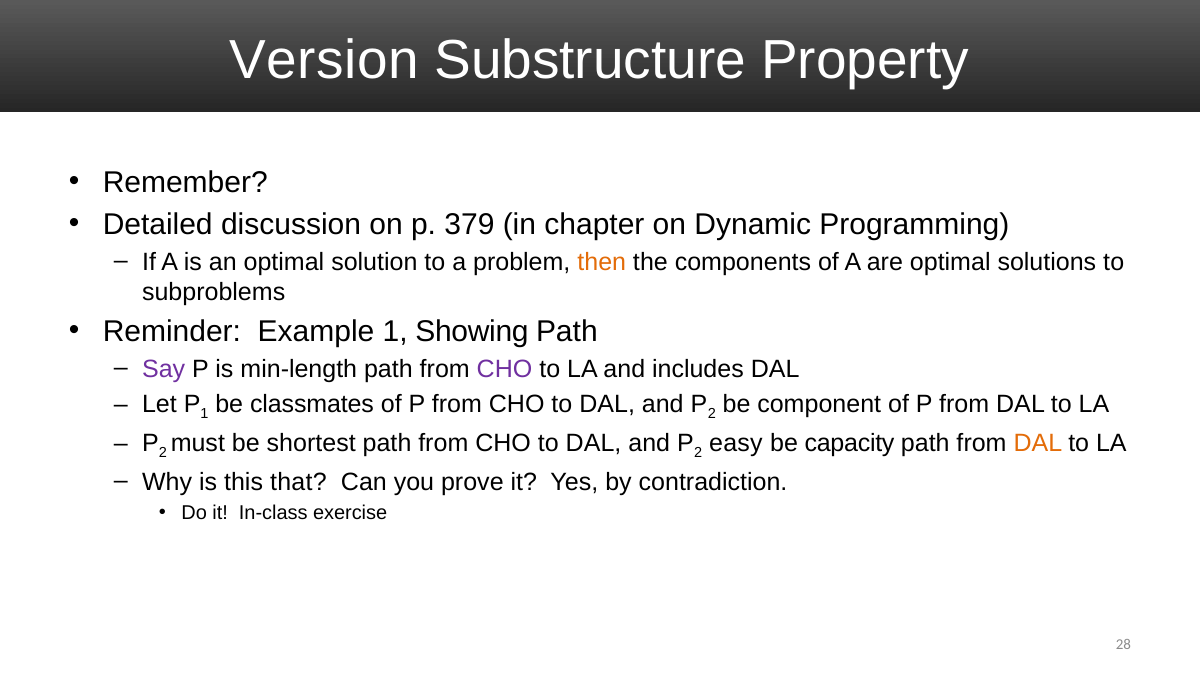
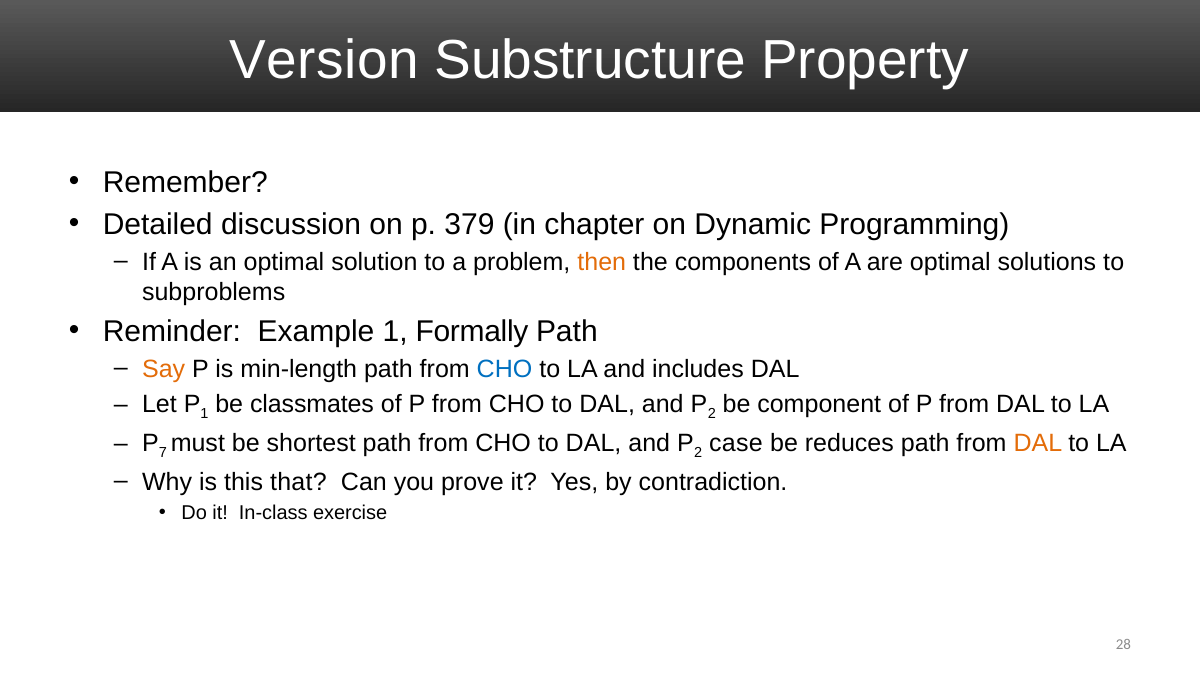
Showing: Showing -> Formally
Say colour: purple -> orange
CHO at (505, 369) colour: purple -> blue
2 at (163, 453): 2 -> 7
easy: easy -> case
capacity: capacity -> reduces
